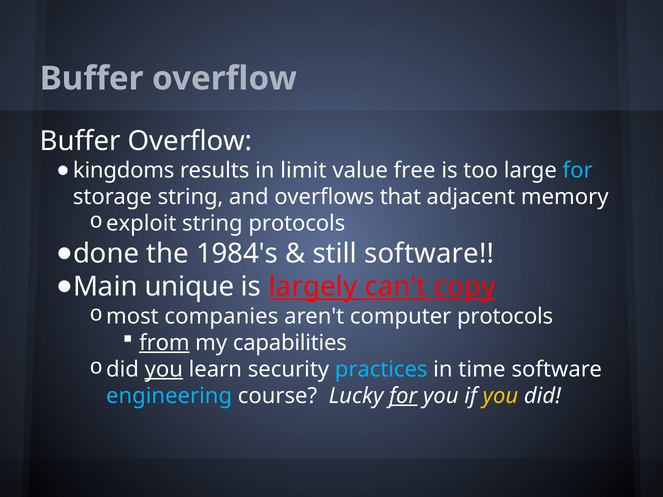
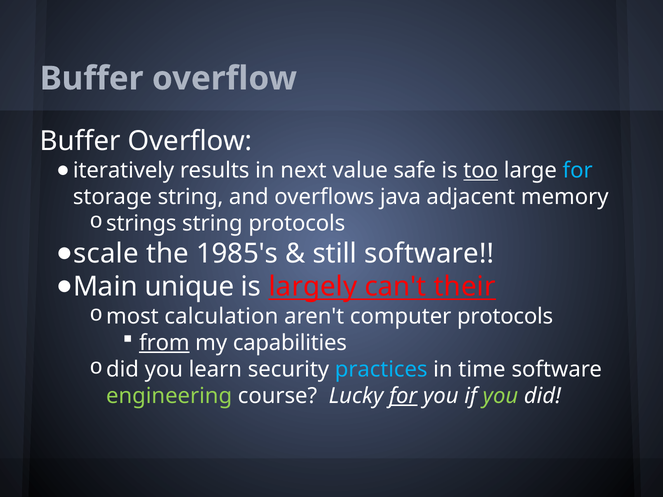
kingdoms: kingdoms -> iteratively
limit: limit -> next
free: free -> safe
too underline: none -> present
that: that -> java
exploit: exploit -> strings
done: done -> scale
1984's: 1984's -> 1985's
copy: copy -> their
companies: companies -> calculation
you at (164, 370) underline: present -> none
engineering colour: light blue -> light green
you at (501, 396) colour: yellow -> light green
